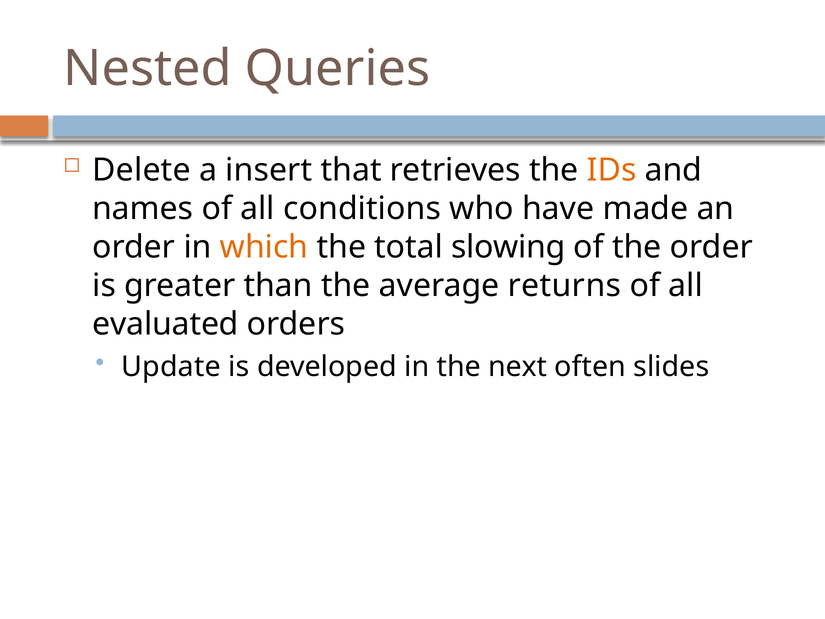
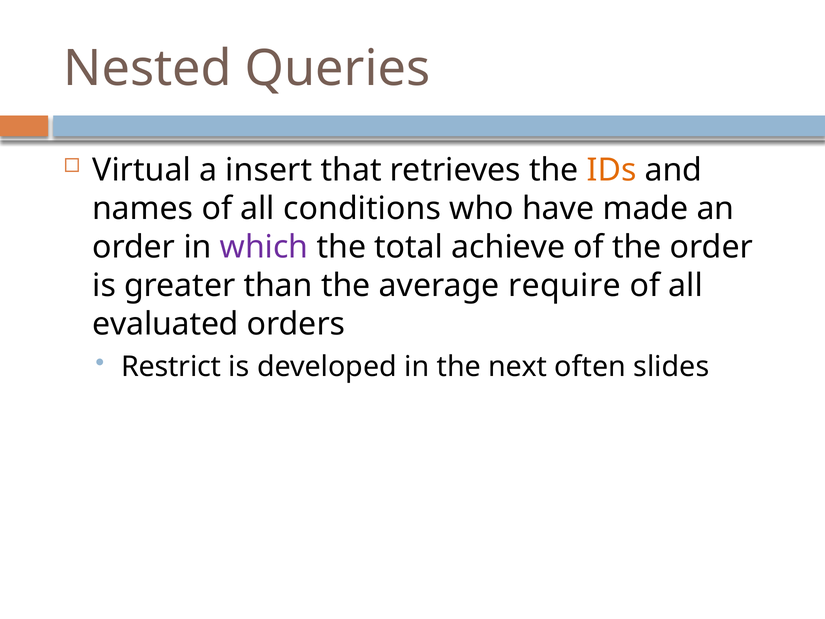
Delete: Delete -> Virtual
which colour: orange -> purple
slowing: slowing -> achieve
returns: returns -> require
Update: Update -> Restrict
